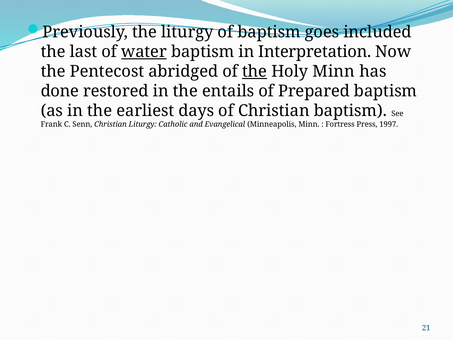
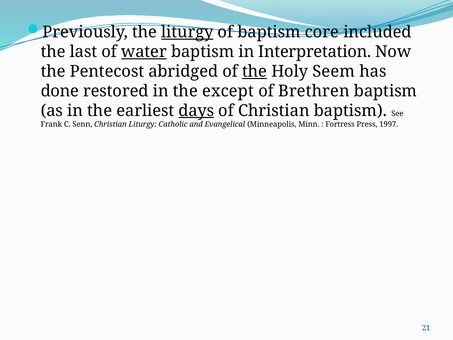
liturgy at (187, 32) underline: none -> present
goes: goes -> core
Holy Minn: Minn -> Seem
entails: entails -> except
Prepared: Prepared -> Brethren
days underline: none -> present
